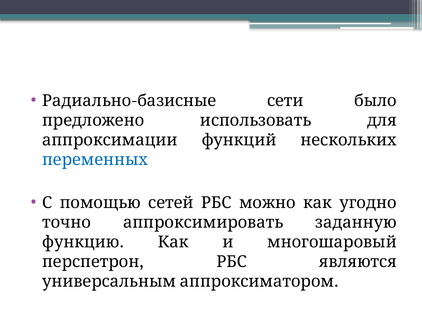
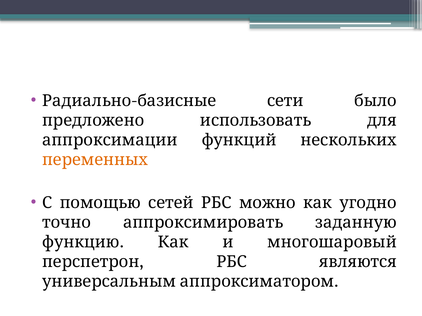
переменных colour: blue -> orange
